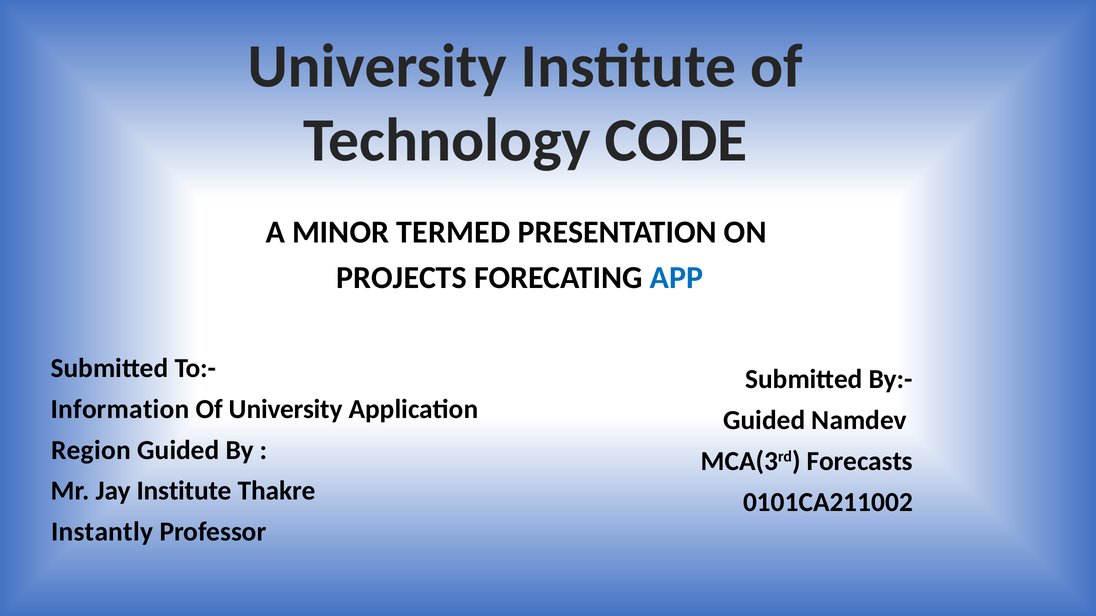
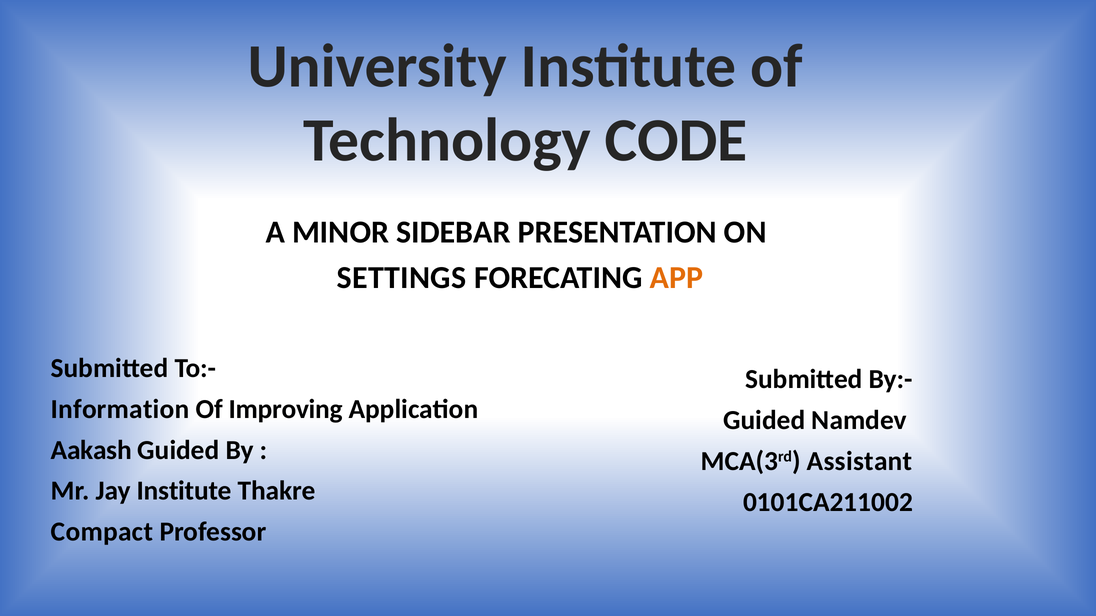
TERMED: TERMED -> SIDEBAR
PROJECTS: PROJECTS -> SETTINGS
APP colour: blue -> orange
Of University: University -> Improving
Region: Region -> Aakash
Forecasts: Forecasts -> Assistant
Instantly: Instantly -> Compact
